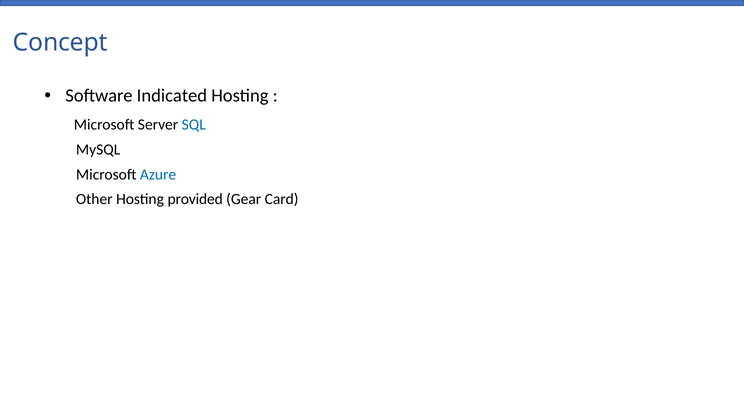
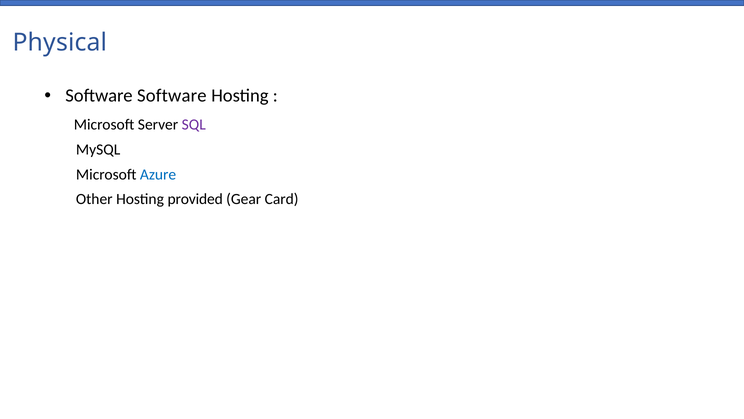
Concept: Concept -> Physical
Software Indicated: Indicated -> Software
SQL colour: blue -> purple
